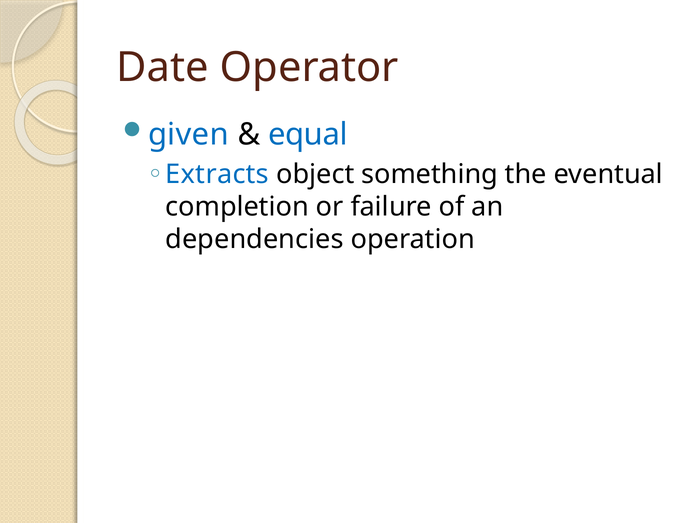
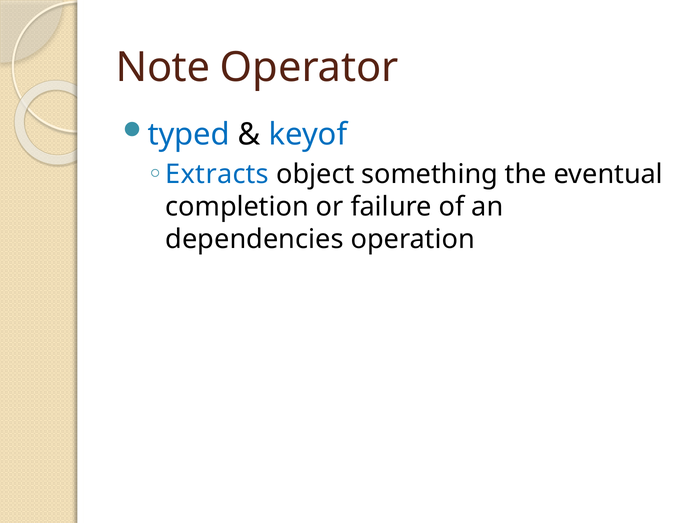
Date: Date -> Note
given: given -> typed
equal: equal -> keyof
